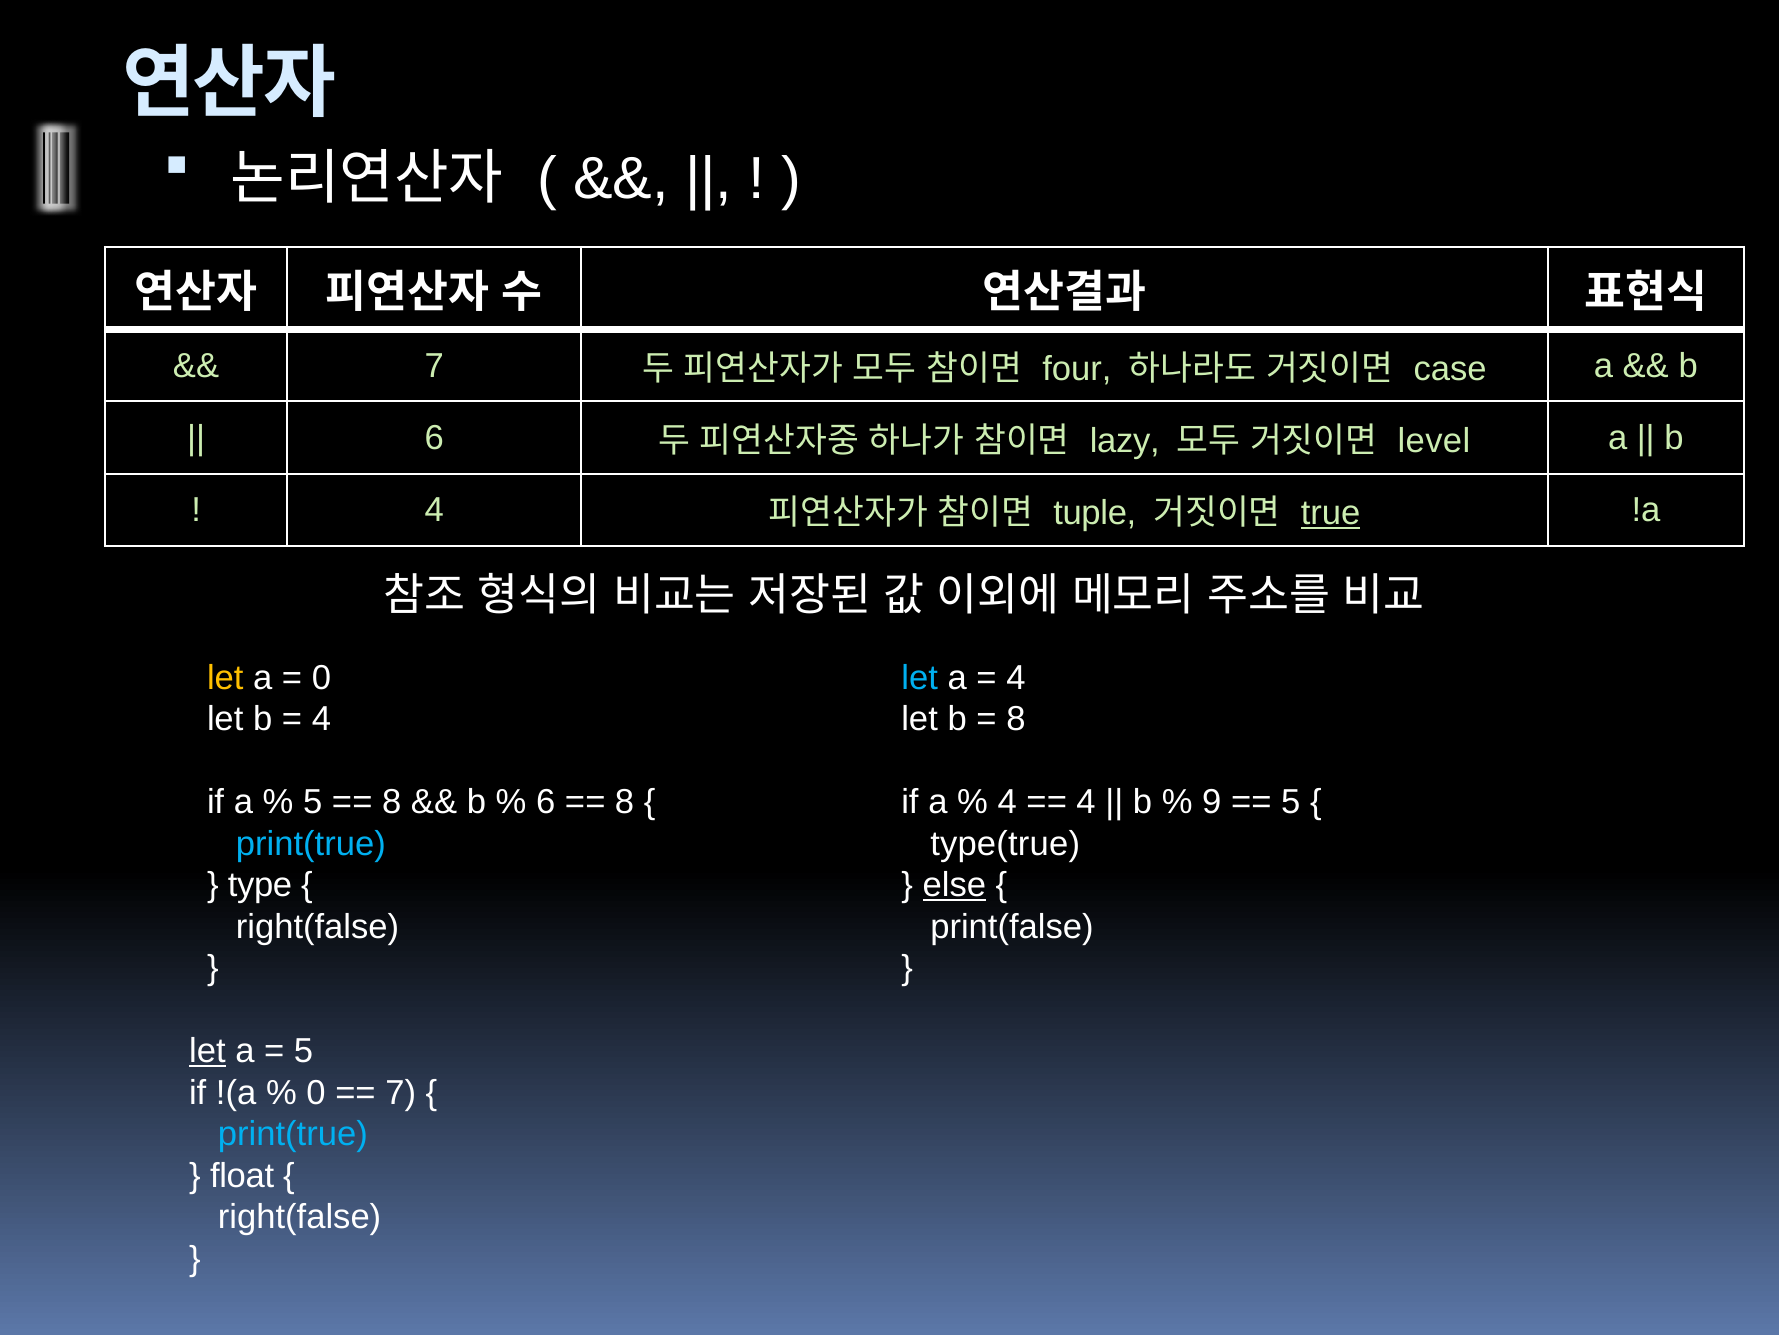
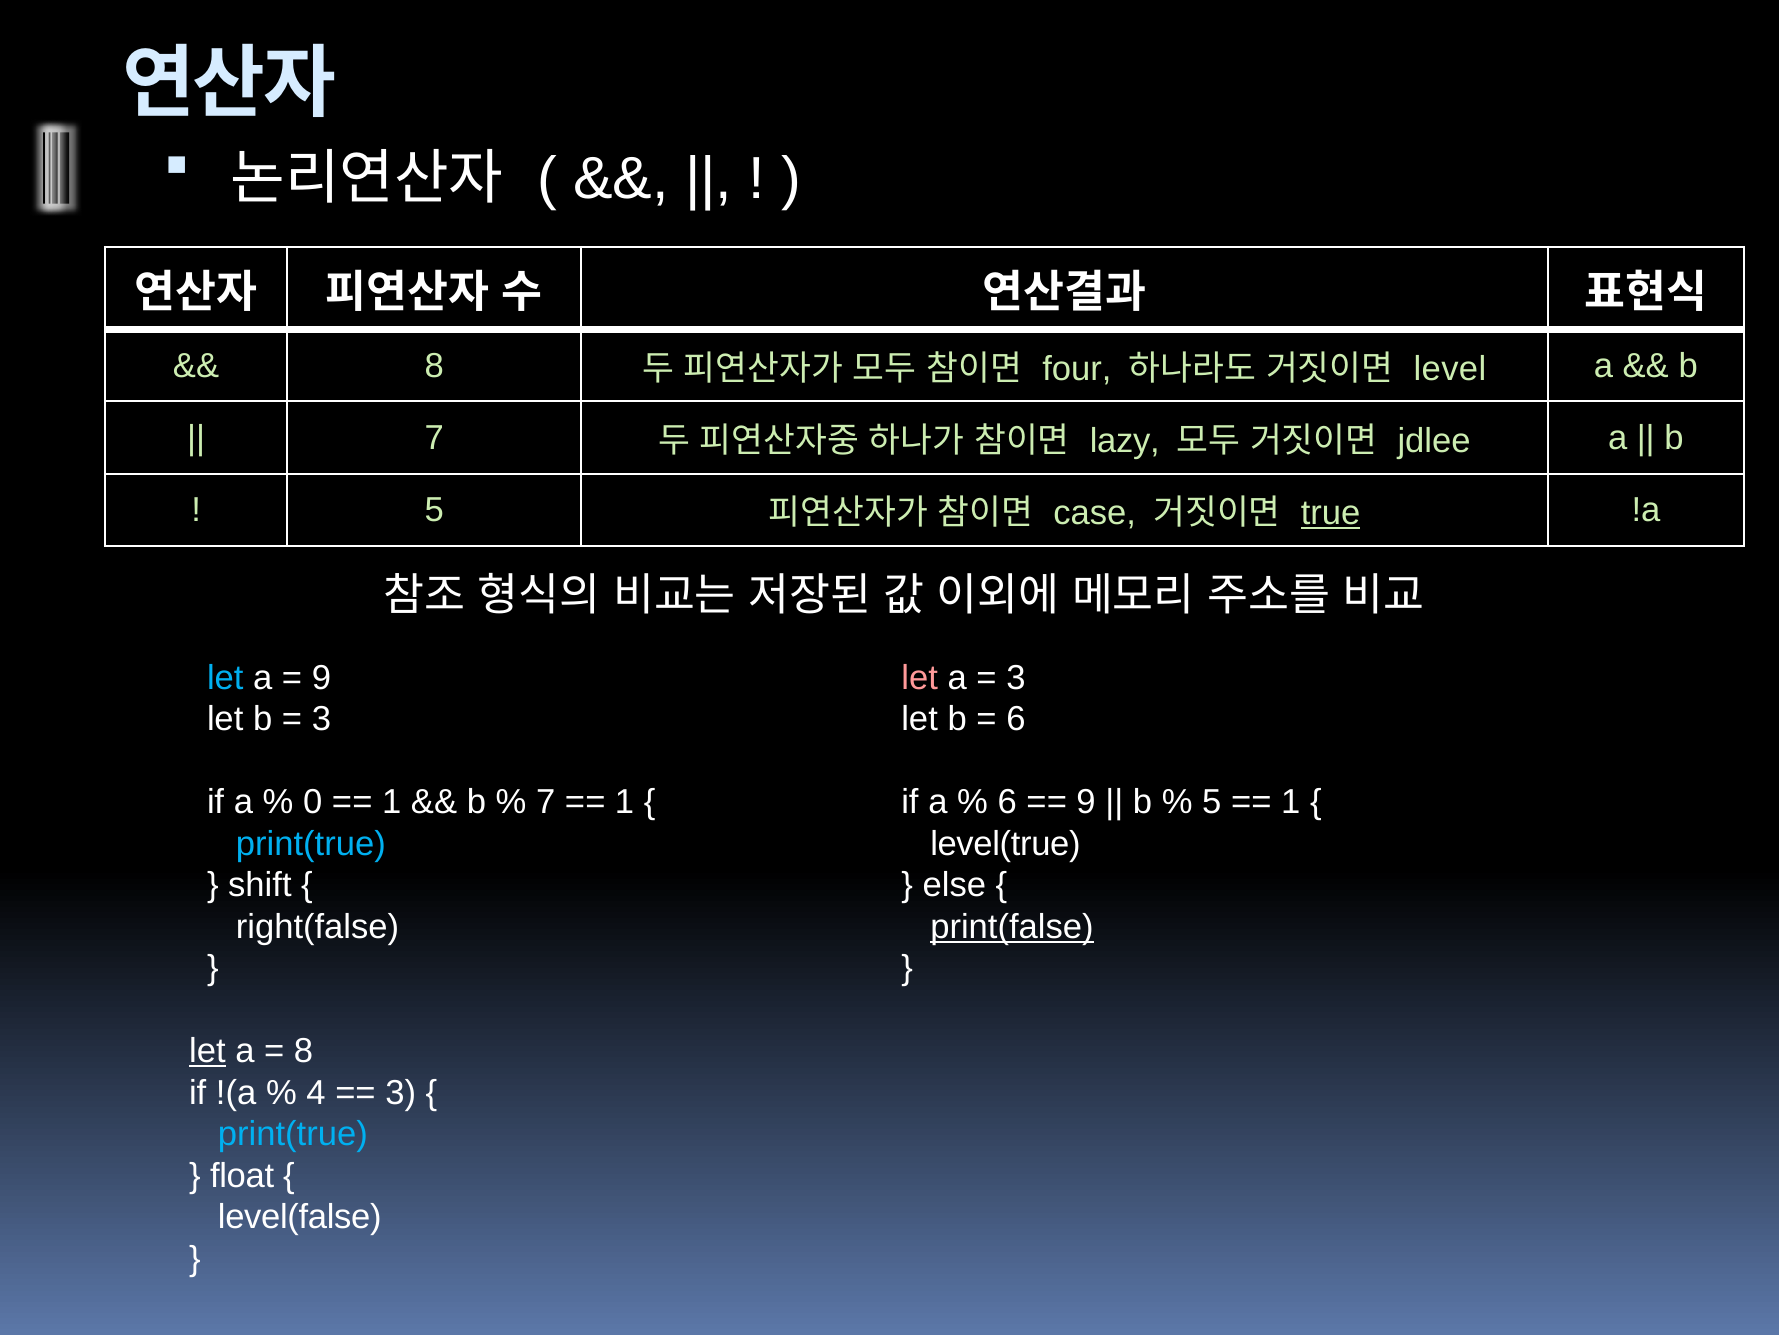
7 at (434, 366): 7 -> 8
case: case -> level
6 at (434, 438): 6 -> 7
level: level -> jdlee
4 at (434, 510): 4 -> 5
tuple: tuple -> case
let at (225, 677) colour: yellow -> light blue
0 at (321, 677): 0 -> 9
let at (920, 677) colour: light blue -> pink
4 at (1016, 677): 4 -> 3
4 at (321, 719): 4 -> 3
8 at (1016, 719): 8 -> 6
5 at (313, 802): 5 -> 0
8 at (392, 802): 8 -> 1
6 at (546, 802): 6 -> 7
8 at (625, 802): 8 -> 1
4 at (1007, 802): 4 -> 6
4 at (1086, 802): 4 -> 9
9 at (1212, 802): 9 -> 5
5 at (1291, 802): 5 -> 1
type(true: type(true -> level(true
type: type -> shift
else underline: present -> none
print(false underline: none -> present
5 at (304, 1051): 5 -> 8
0 at (316, 1092): 0 -> 4
7 at (401, 1092): 7 -> 3
right(false at (300, 1217): right(false -> level(false
